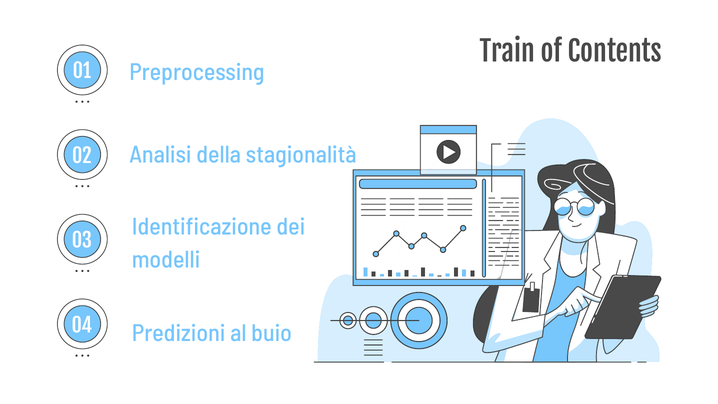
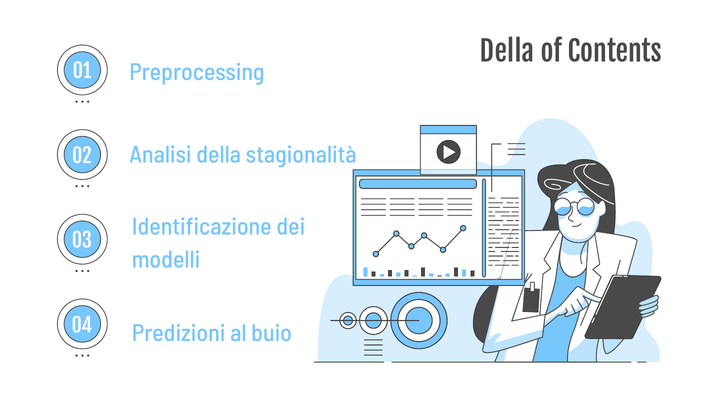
Train at (507, 53): Train -> Della
